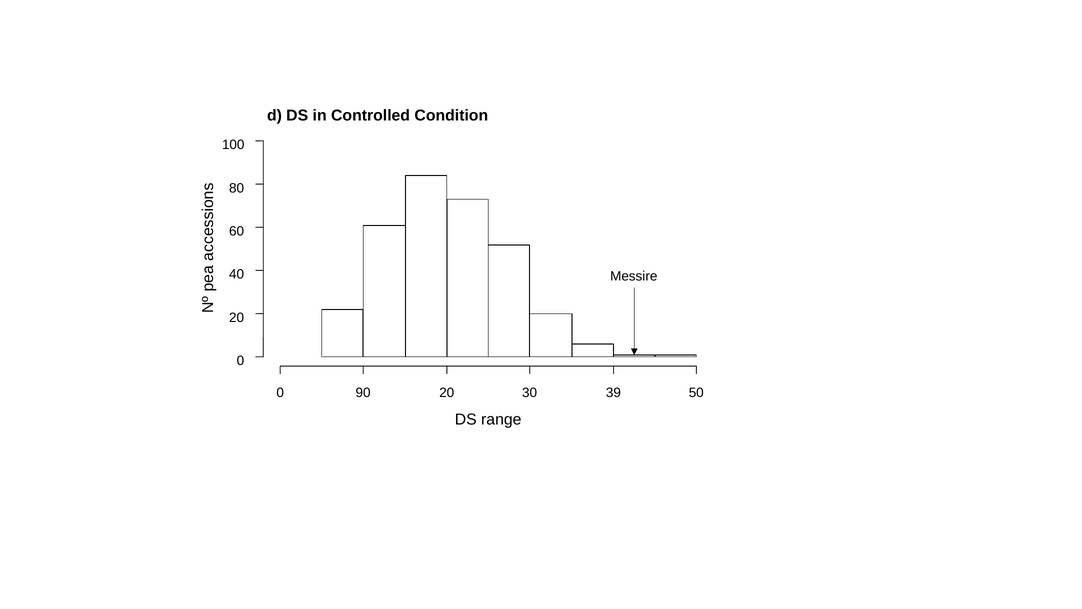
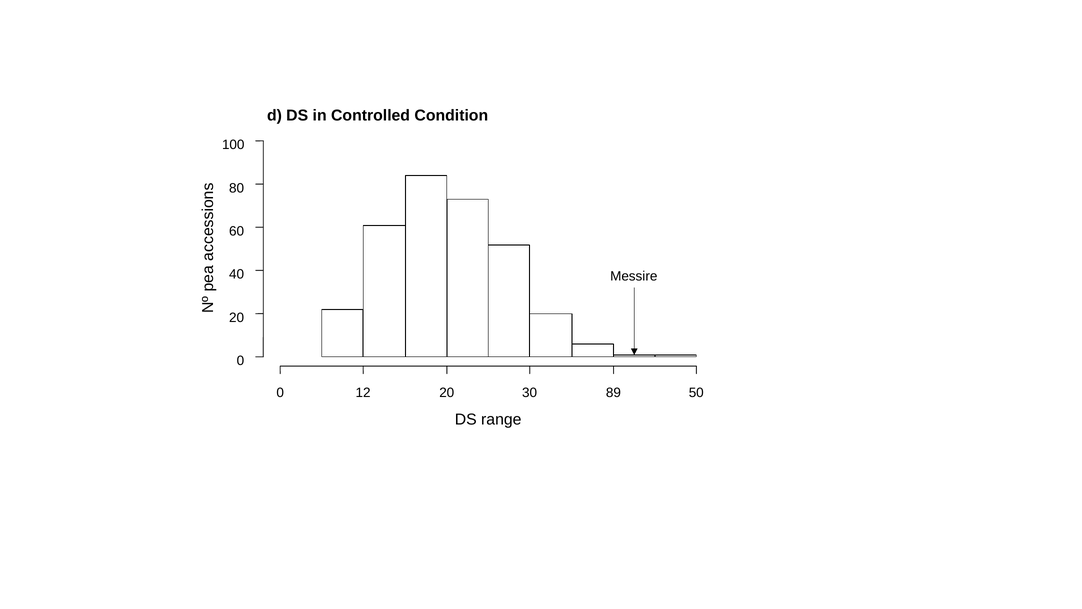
90: 90 -> 12
39: 39 -> 89
